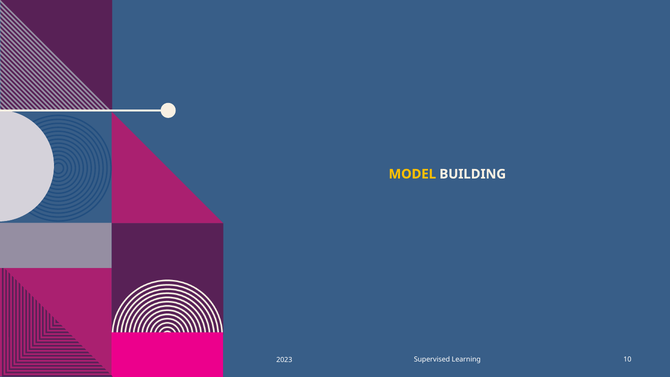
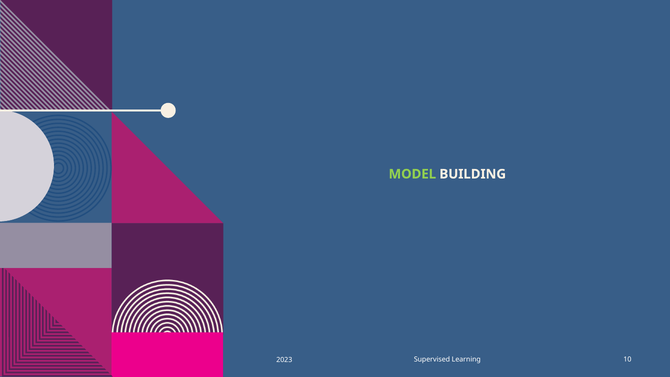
MODEL colour: yellow -> light green
